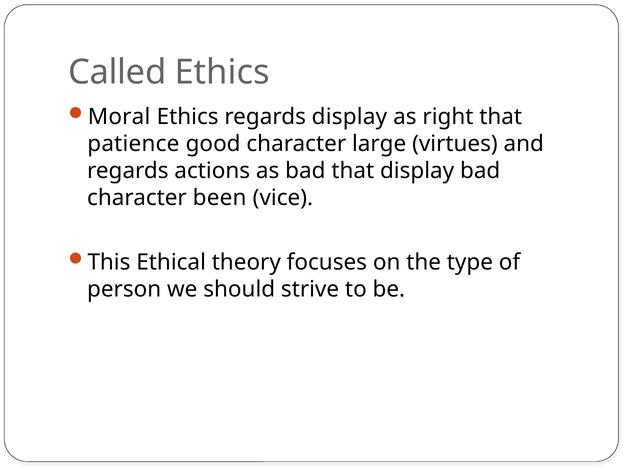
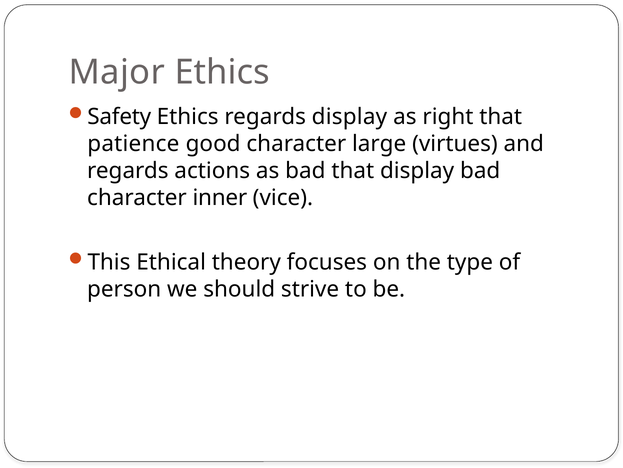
Called: Called -> Major
Moral: Moral -> Safety
been: been -> inner
